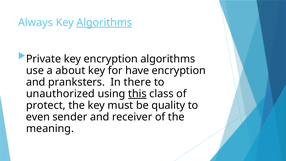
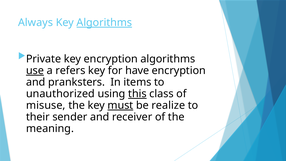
use underline: none -> present
about: about -> refers
there: there -> items
protect: protect -> misuse
must underline: none -> present
quality: quality -> realize
even: even -> their
